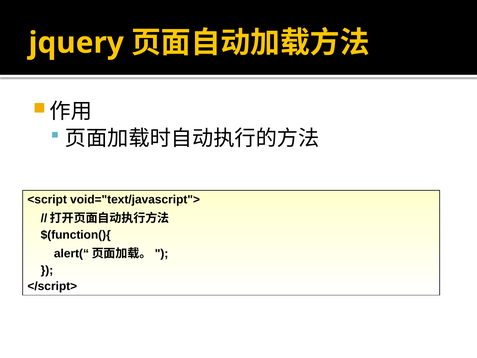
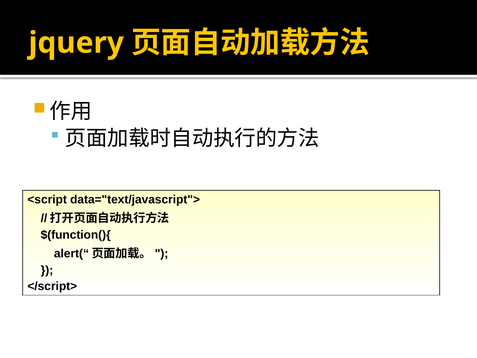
void="text/javascript">: void="text/javascript"> -> data="text/javascript">
